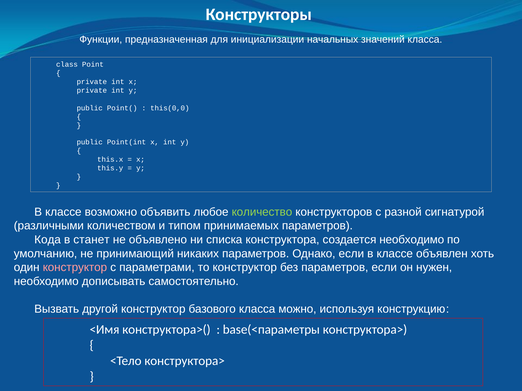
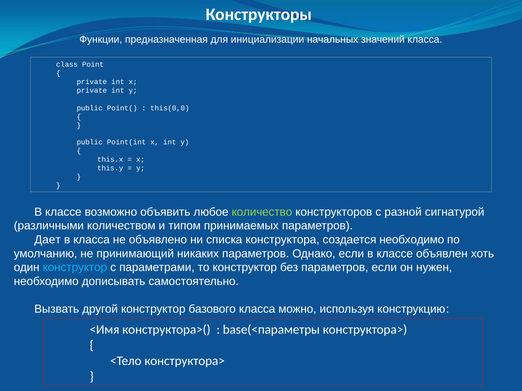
Кода: Кода -> Дает
в станет: станет -> класса
конструктор at (75, 268) colour: pink -> light blue
